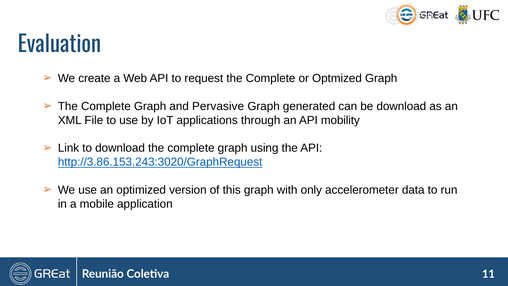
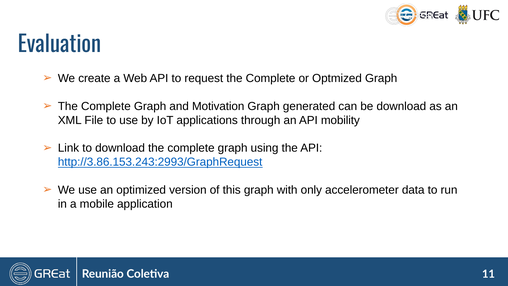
Pervasive: Pervasive -> Motivation
http://3.86.153.243:3020/GraphRequest: http://3.86.153.243:3020/GraphRequest -> http://3.86.153.243:2993/GraphRequest
